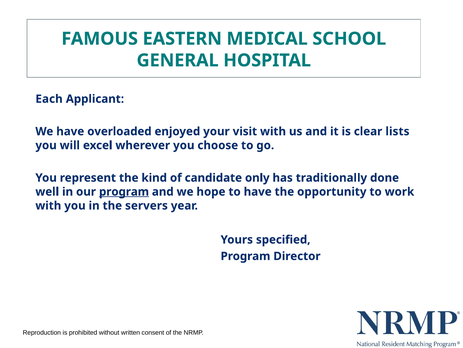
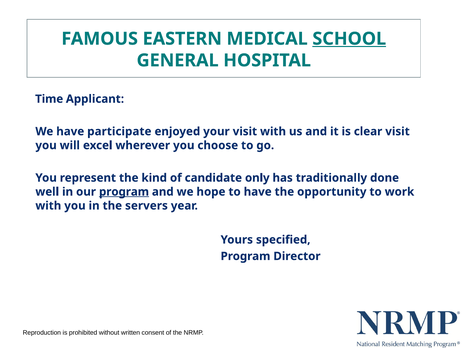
SCHOOL underline: none -> present
Each: Each -> Time
overloaded: overloaded -> participate
clear lists: lists -> visit
